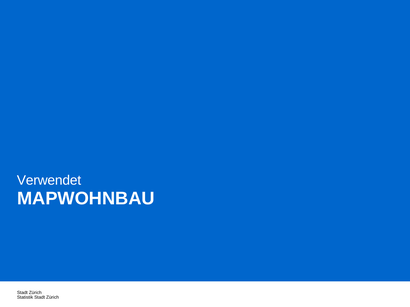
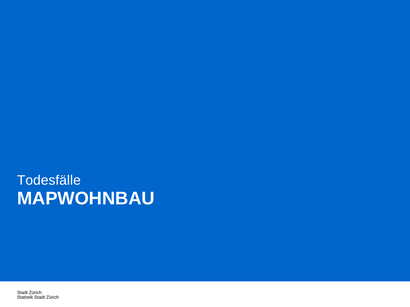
Verwendet: Verwendet -> Todesfälle
